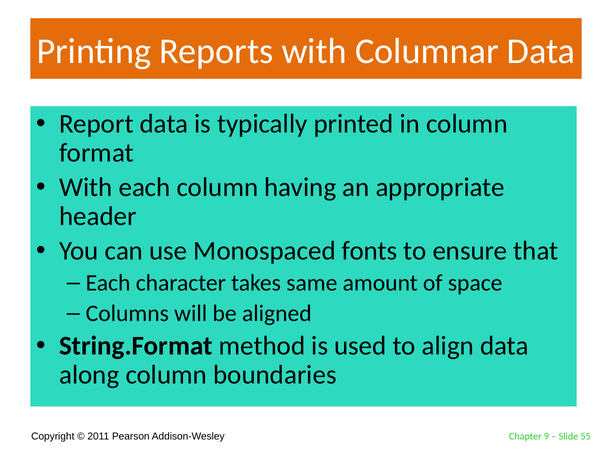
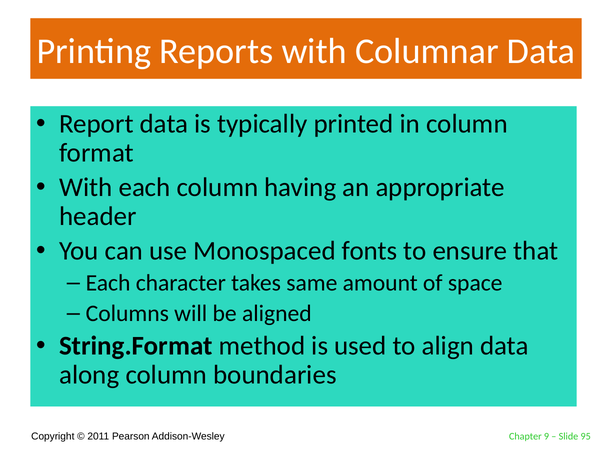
55: 55 -> 95
